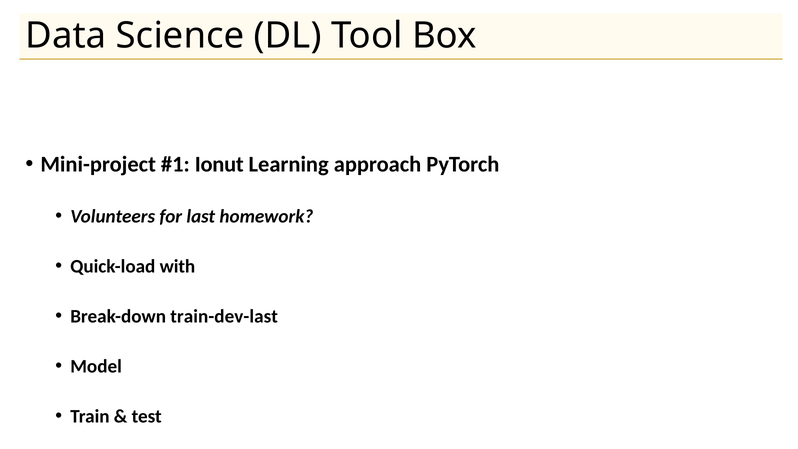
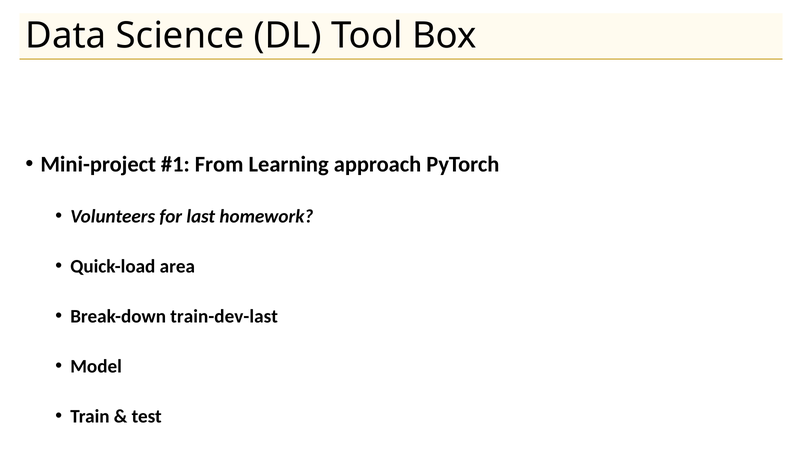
Ionut: Ionut -> From
with: with -> area
